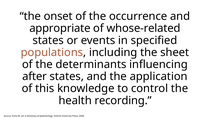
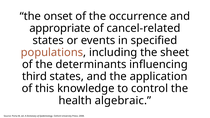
whose-related: whose-related -> cancel-related
after: after -> third
recording: recording -> algebraic
